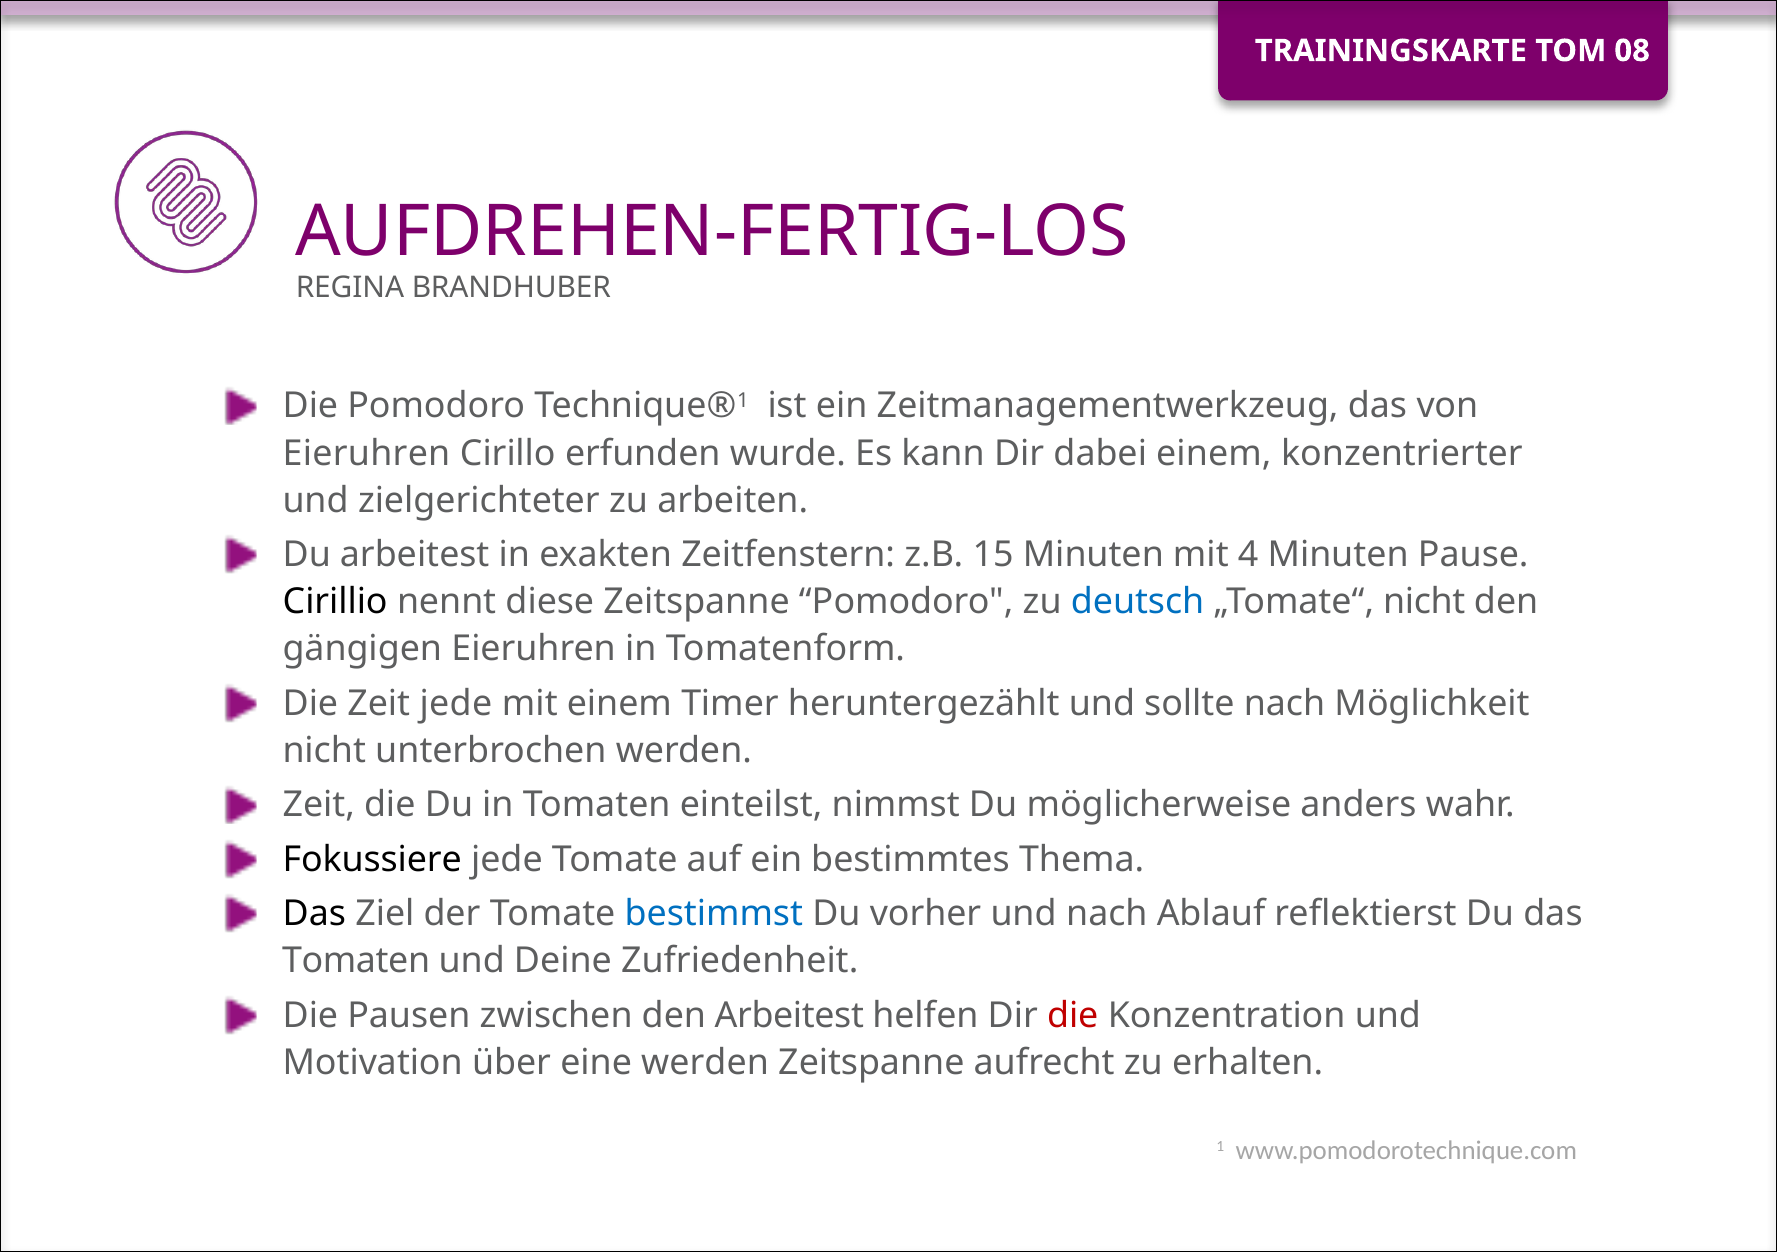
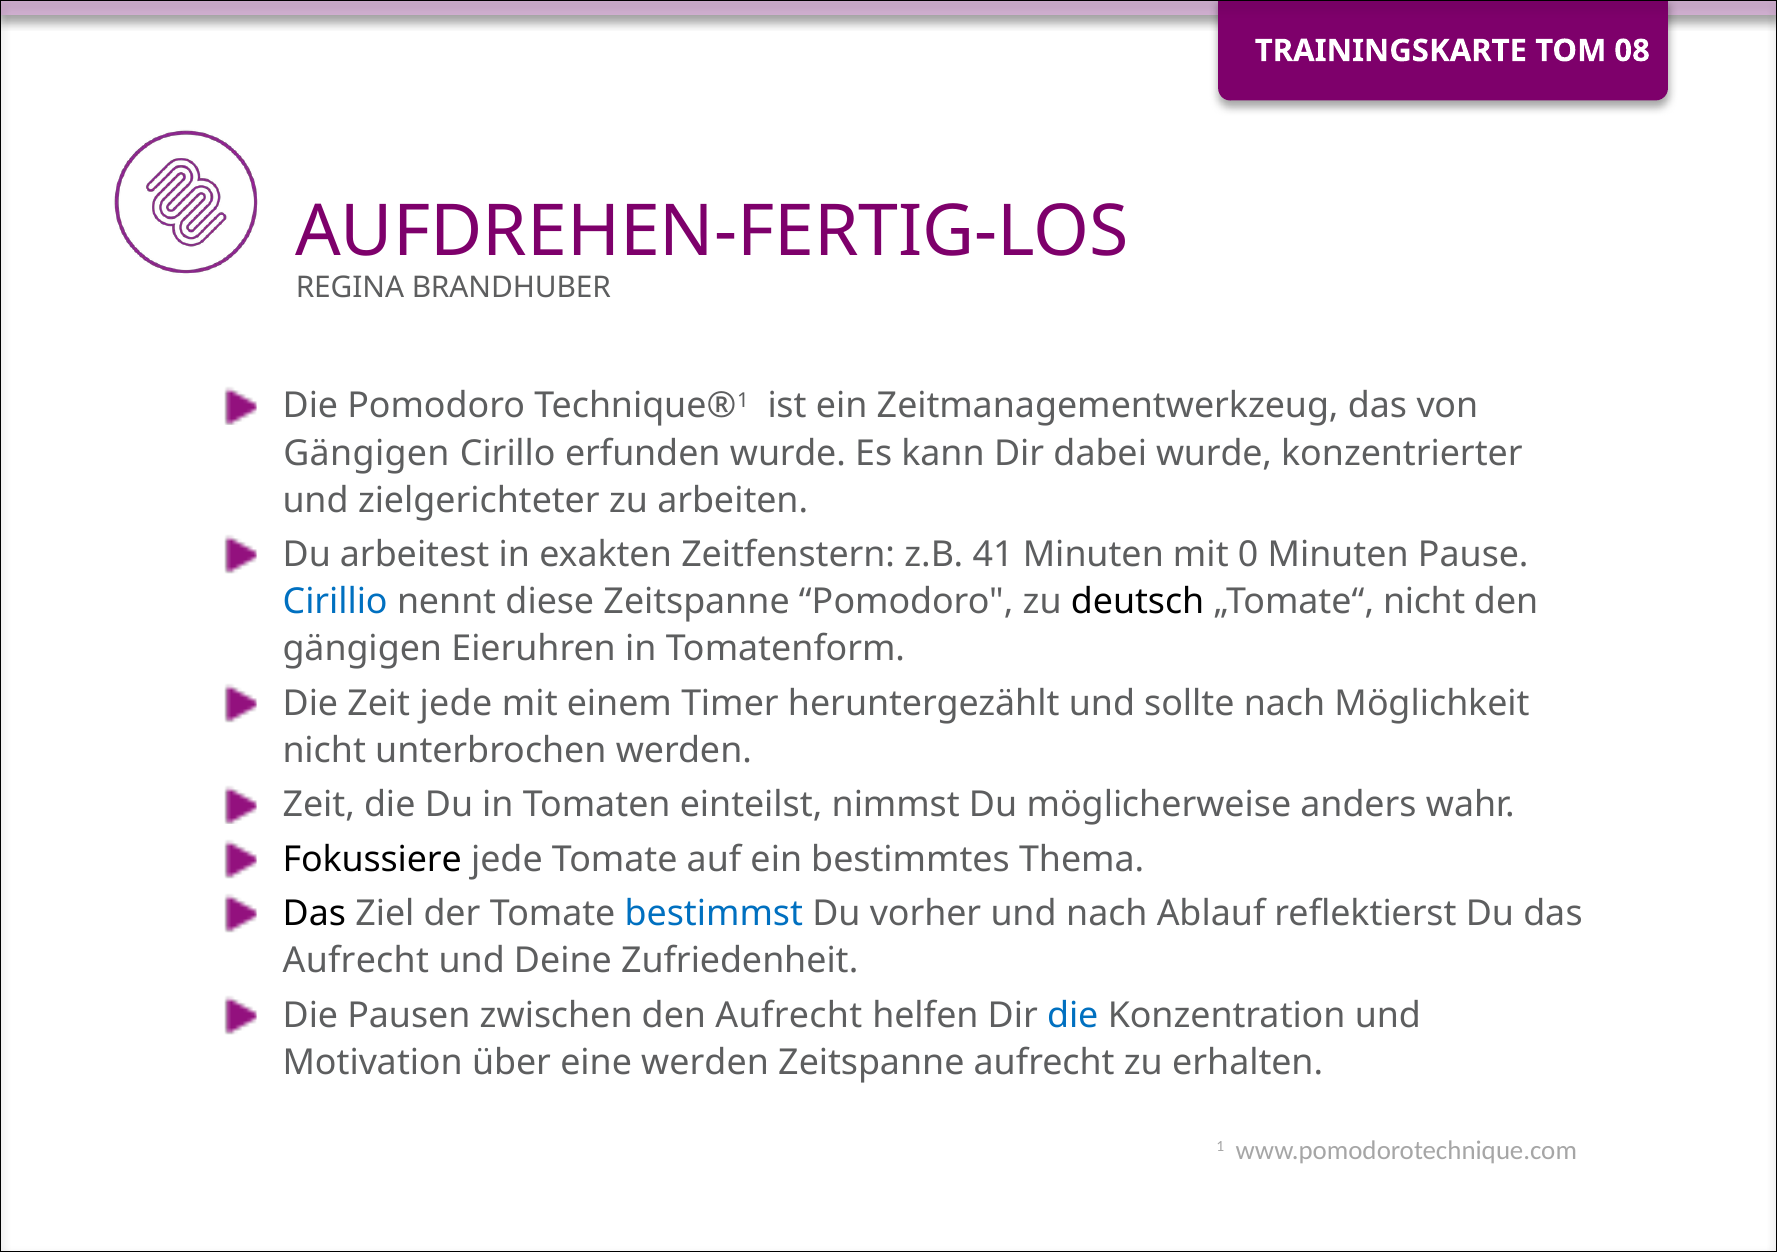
Eieruhren at (367, 453): Eieruhren -> Gängigen
dabei einem: einem -> wurde
15: 15 -> 41
4: 4 -> 0
Cirillio colour: black -> blue
deutsch colour: blue -> black
Tomaten at (356, 961): Tomaten -> Aufrecht
den Arbeitest: Arbeitest -> Aufrecht
die at (1073, 1016) colour: red -> blue
